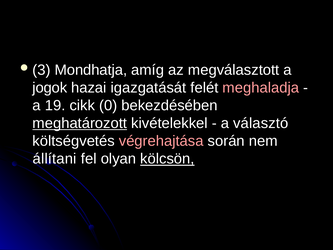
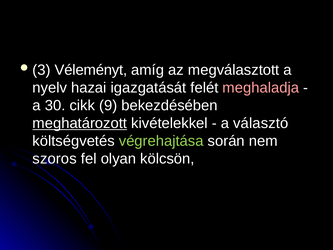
Mondhatja: Mondhatja -> Véleményt
jogok: jogok -> nyelv
19: 19 -> 30
0: 0 -> 9
végrehajtása colour: pink -> light green
állítani: állítani -> szoros
kölcsön underline: present -> none
